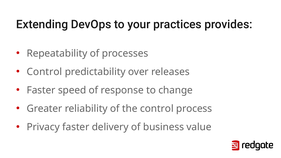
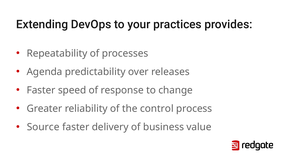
Control at (44, 72): Control -> Agenda
Privacy: Privacy -> Source
